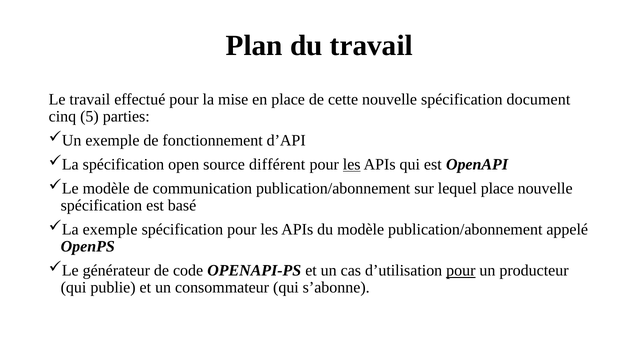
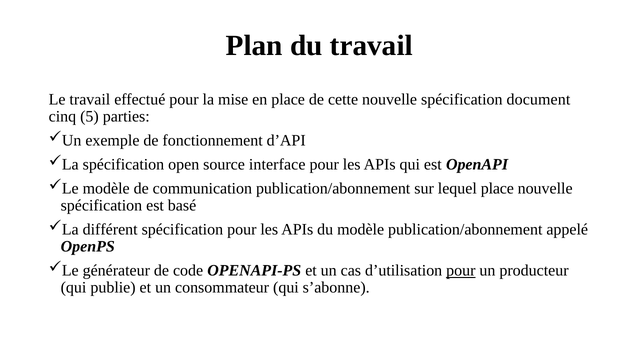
différent: différent -> interface
les at (352, 165) underline: present -> none
exemple at (110, 230): exemple -> différent
